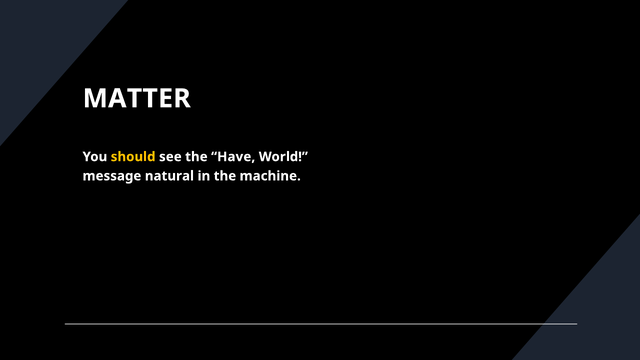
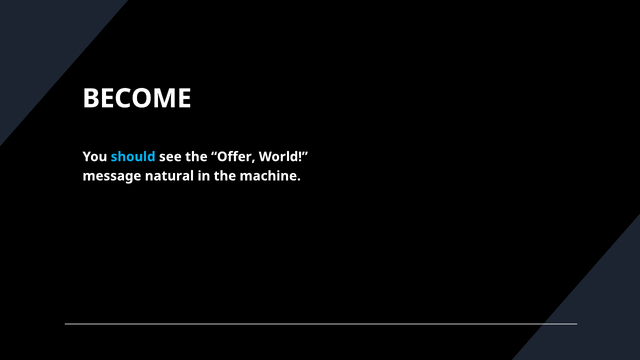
MATTER: MATTER -> BECOME
should colour: yellow -> light blue
Have: Have -> Offer
